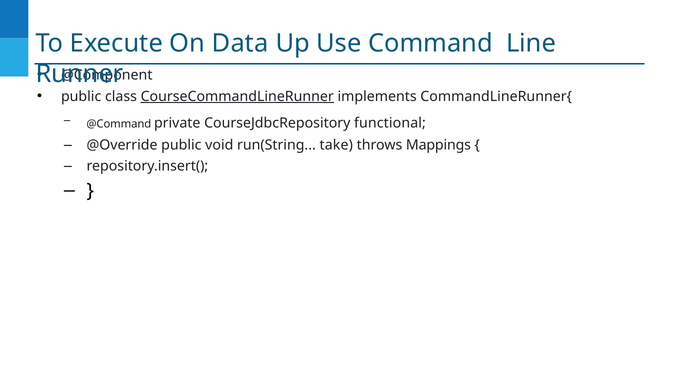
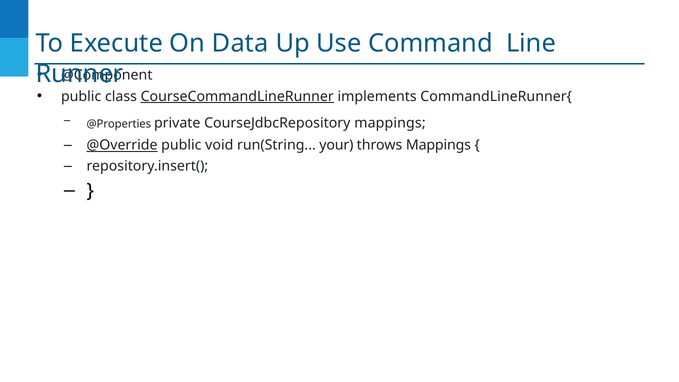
@Command: @Command -> @Properties
CourseJdbcRepository functional: functional -> mappings
@Override underline: none -> present
take: take -> your
